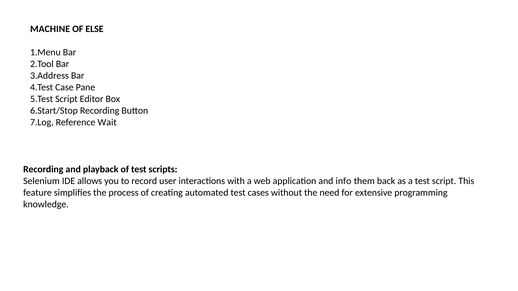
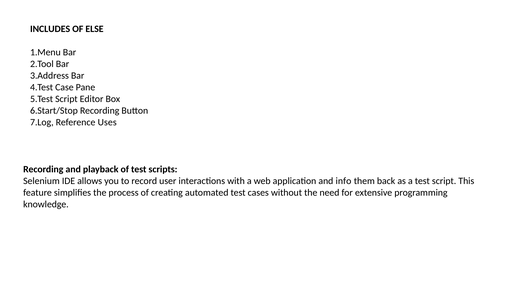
MACHINE: MACHINE -> INCLUDES
Wait: Wait -> Uses
